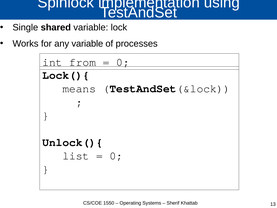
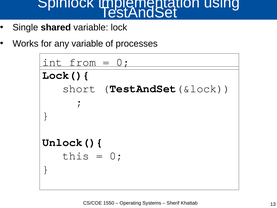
means: means -> short
list: list -> this
